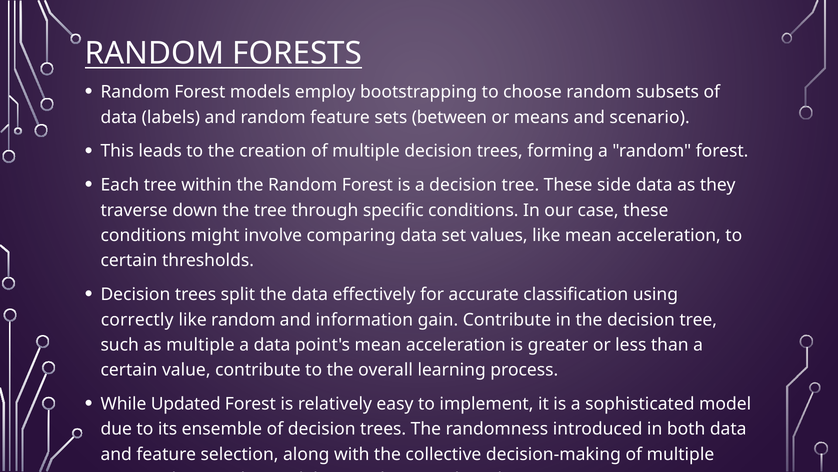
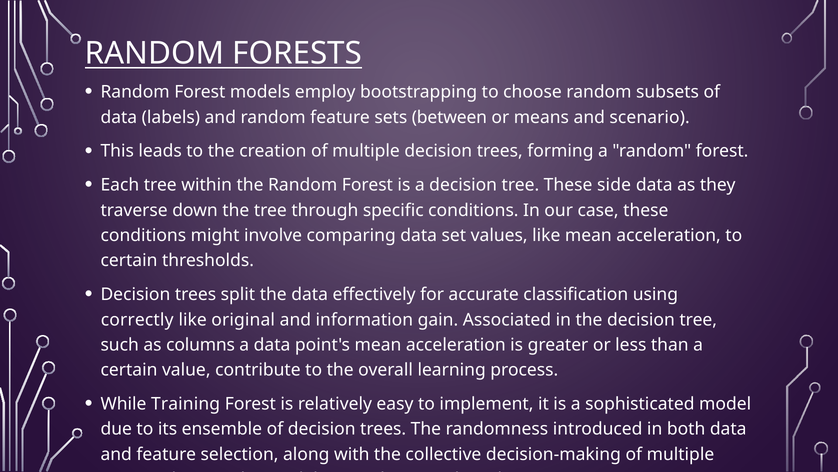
like random: random -> original
gain Contribute: Contribute -> Associated
as multiple: multiple -> columns
Updated: Updated -> Training
